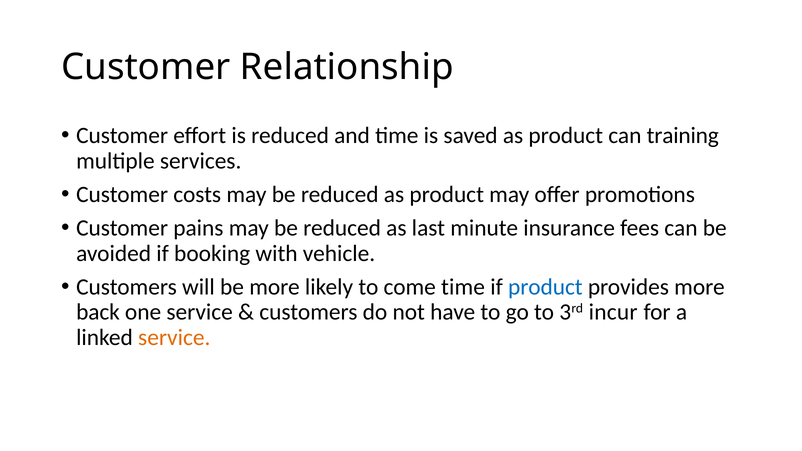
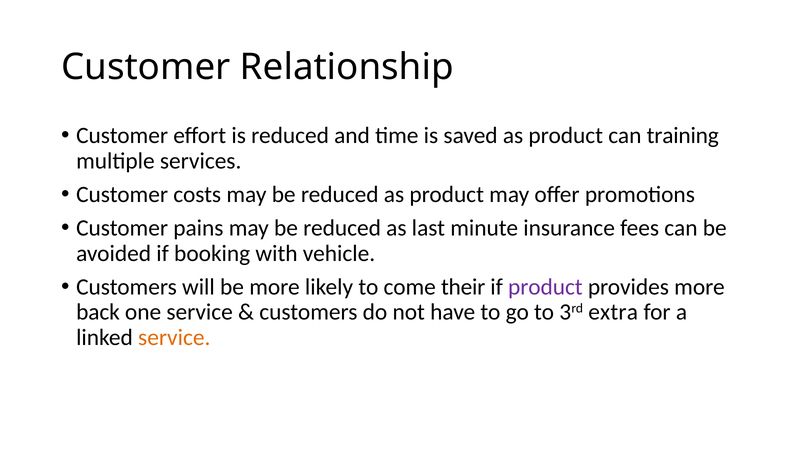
come time: time -> their
product at (545, 287) colour: blue -> purple
incur: incur -> extra
